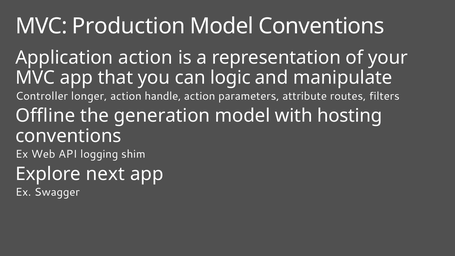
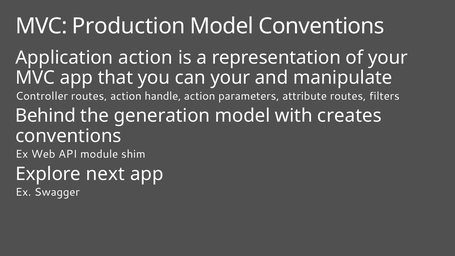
can logic: logic -> your
Controller longer: longer -> routes
Offline: Offline -> Behind
hosting: hosting -> creates
logging: logging -> module
